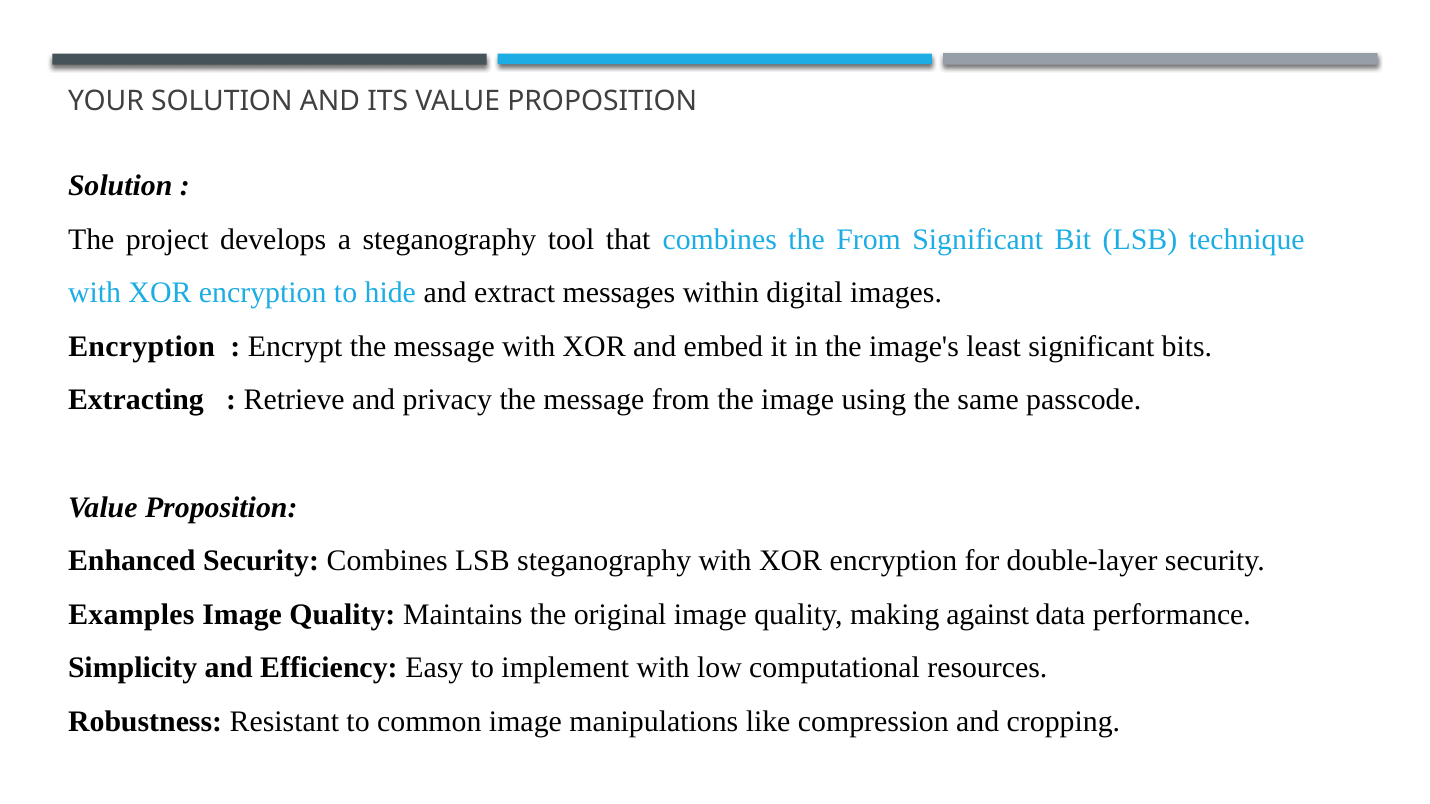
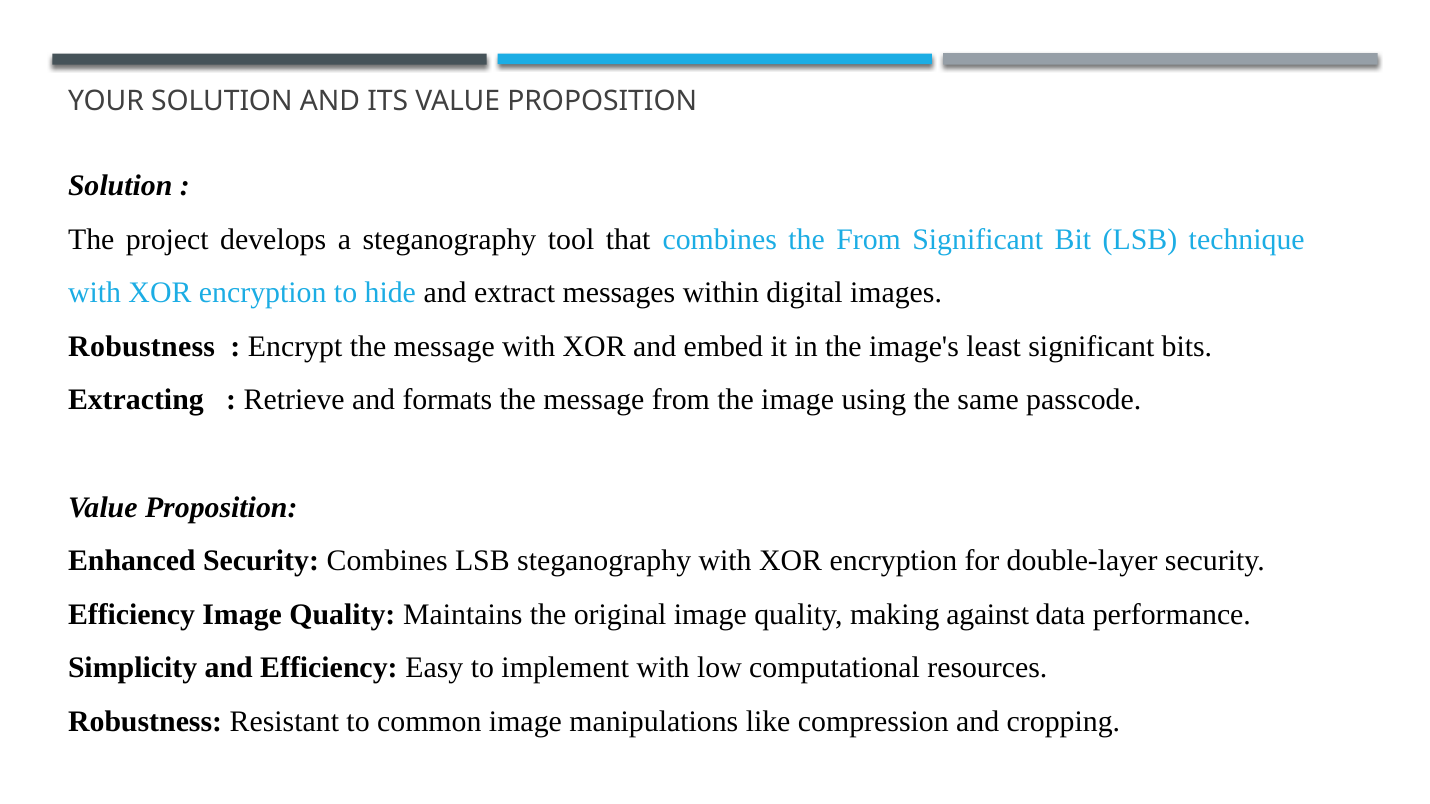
Encryption at (142, 347): Encryption -> Robustness
privacy: privacy -> formats
Examples at (131, 615): Examples -> Efficiency
